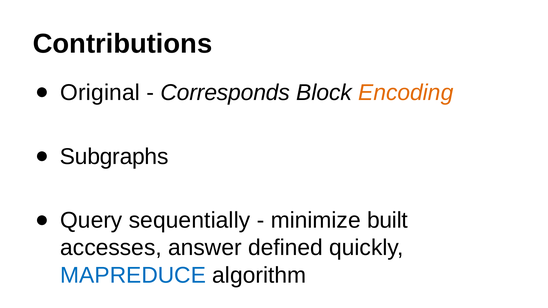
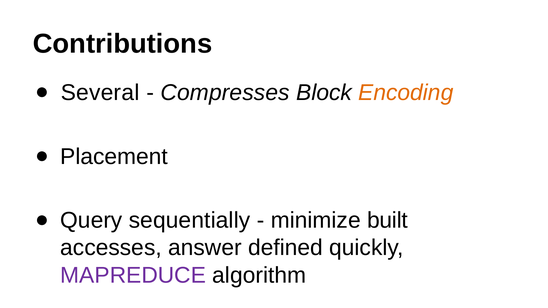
Original: Original -> Several
Corresponds: Corresponds -> Compresses
Subgraphs: Subgraphs -> Placement
MAPREDUCE colour: blue -> purple
